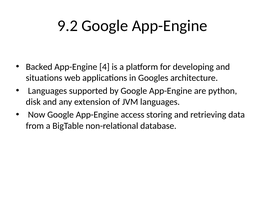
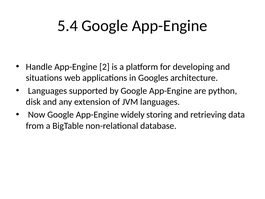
9.2: 9.2 -> 5.4
Backed: Backed -> Handle
4: 4 -> 2
access: access -> widely
